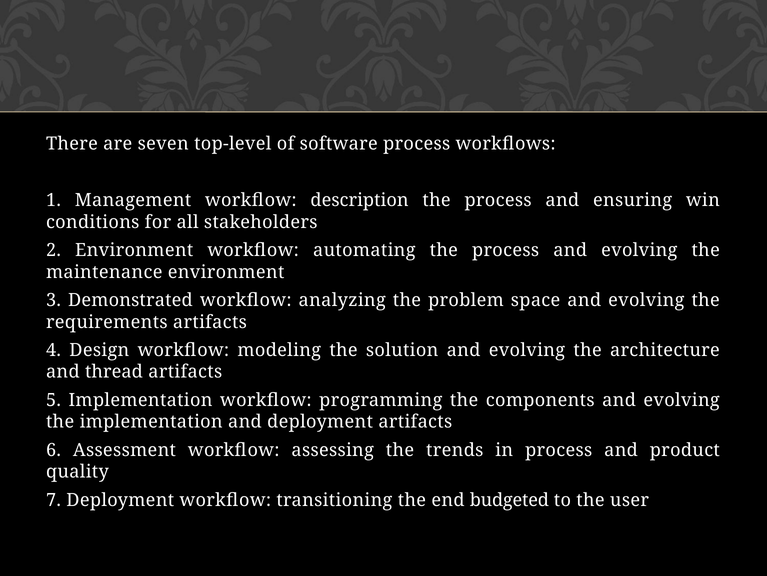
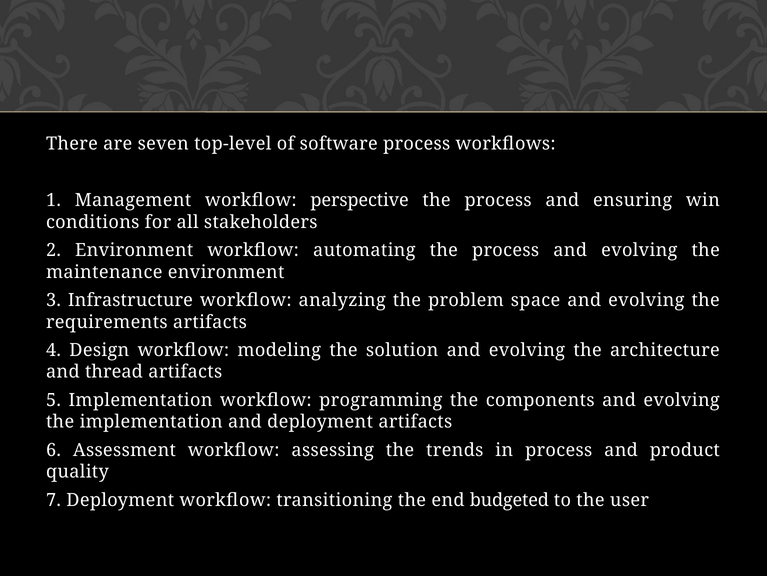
description: description -> perspective
Demonstrated: Demonstrated -> Infrastructure
